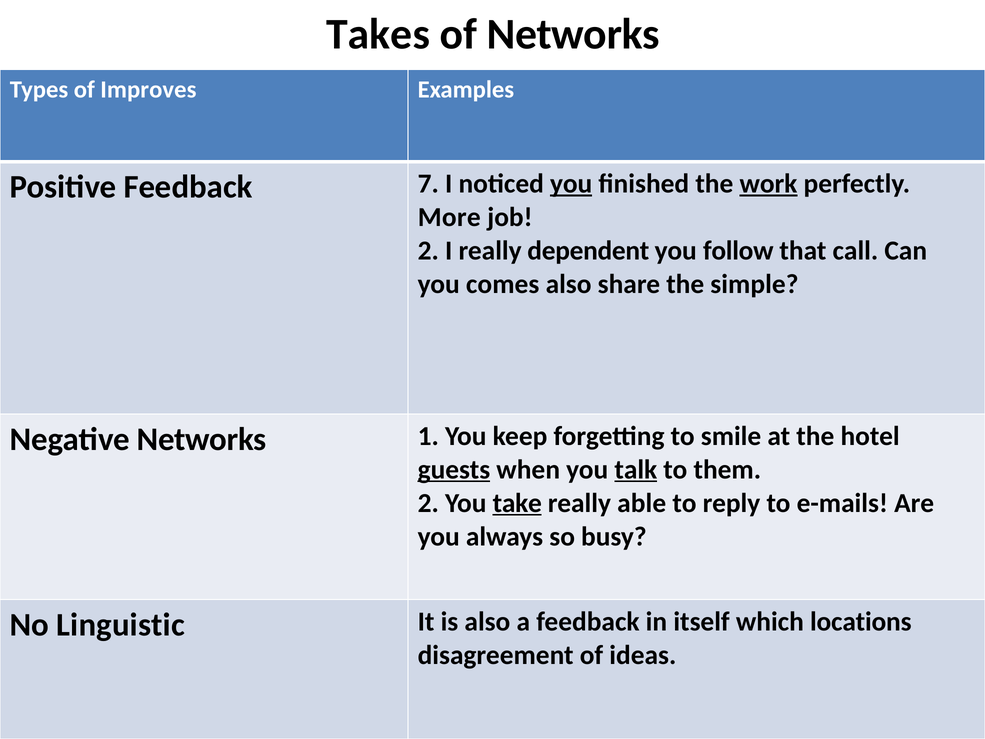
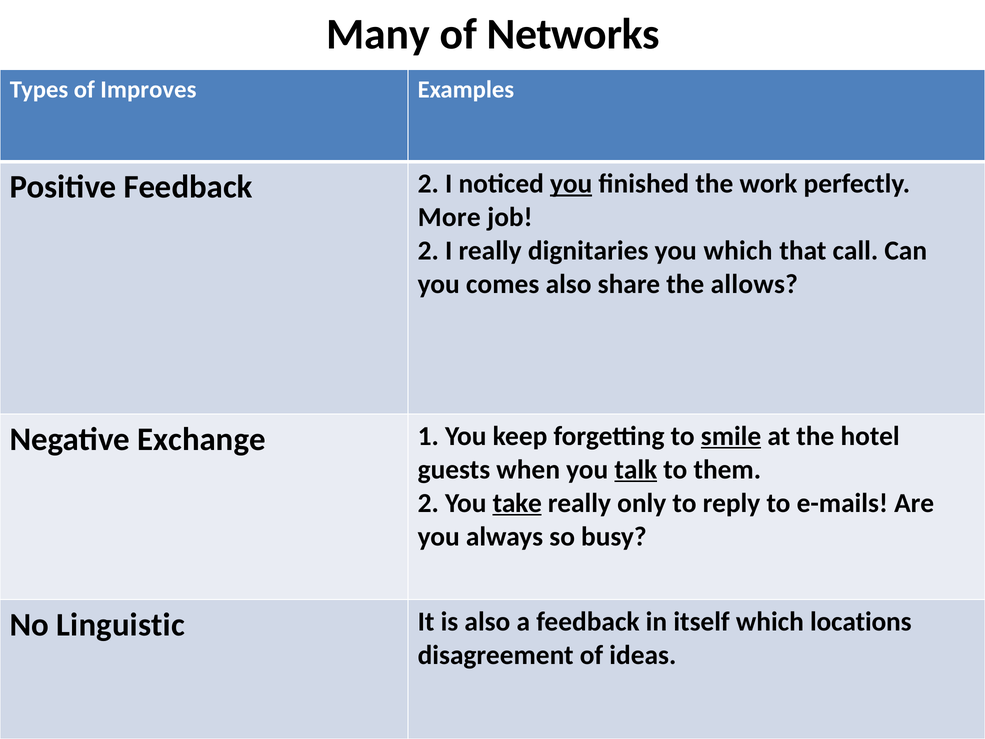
Takes: Takes -> Many
Feedback 7: 7 -> 2
work underline: present -> none
dependent: dependent -> dignitaries
you follow: follow -> which
simple: simple -> allows
Negative Networks: Networks -> Exchange
smile underline: none -> present
guests underline: present -> none
able: able -> only
